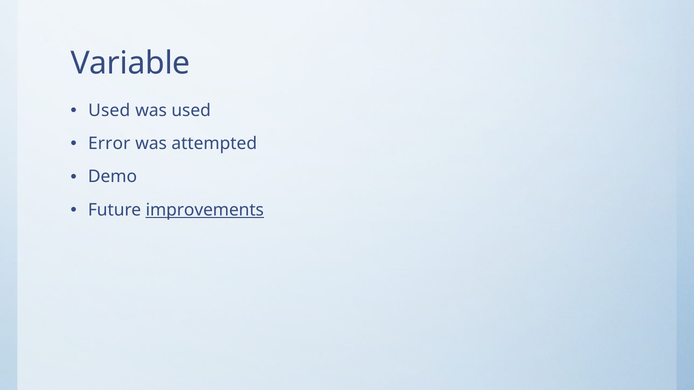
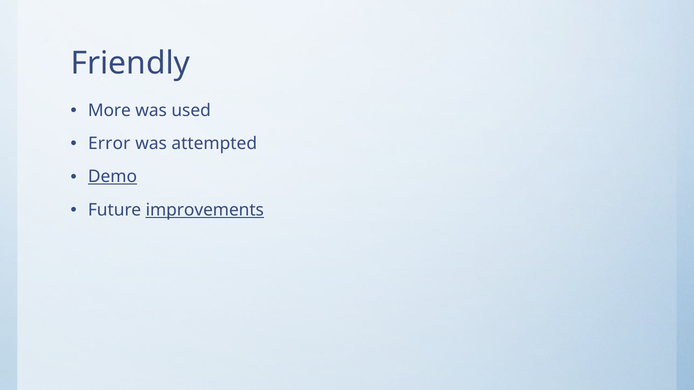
Variable: Variable -> Friendly
Used at (109, 110): Used -> More
Demo underline: none -> present
